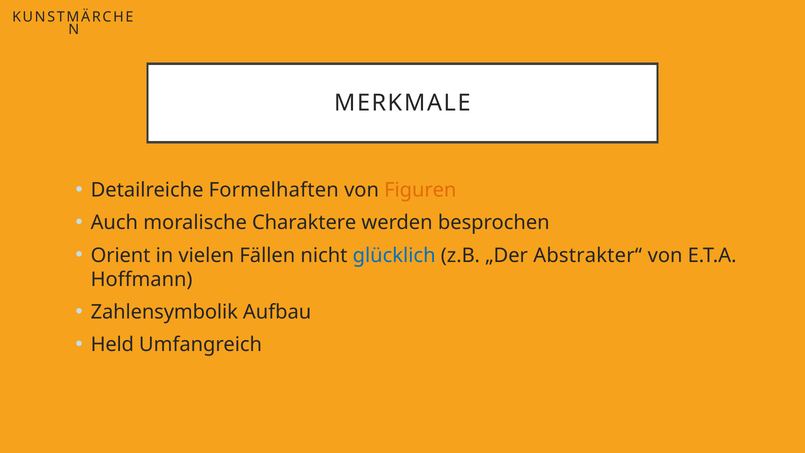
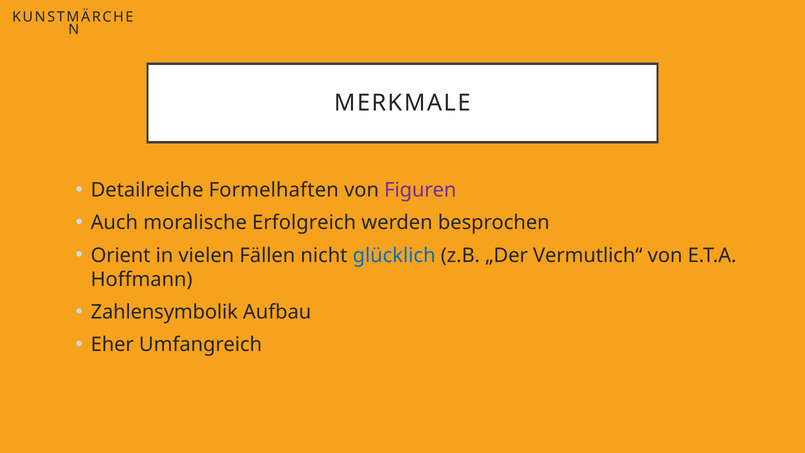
Figuren colour: orange -> purple
Charaktere: Charaktere -> Erfolgreich
Abstrakter“: Abstrakter“ -> Vermutlich“
Held: Held -> Eher
